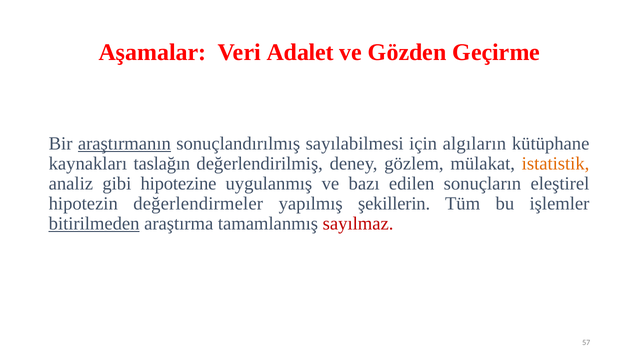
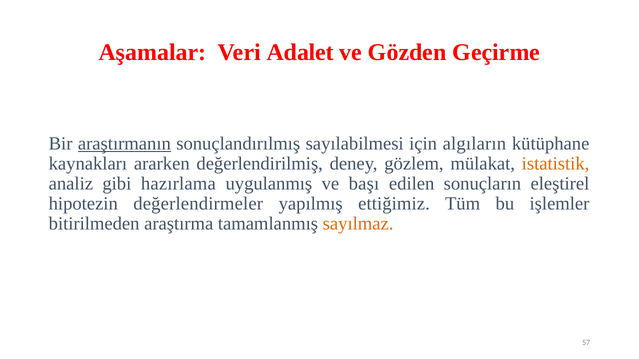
taslağın: taslağın -> ararken
hipotezine: hipotezine -> hazırlama
bazı: bazı -> başı
şekillerin: şekillerin -> ettiğimiz
bitirilmeden underline: present -> none
sayılmaz colour: red -> orange
